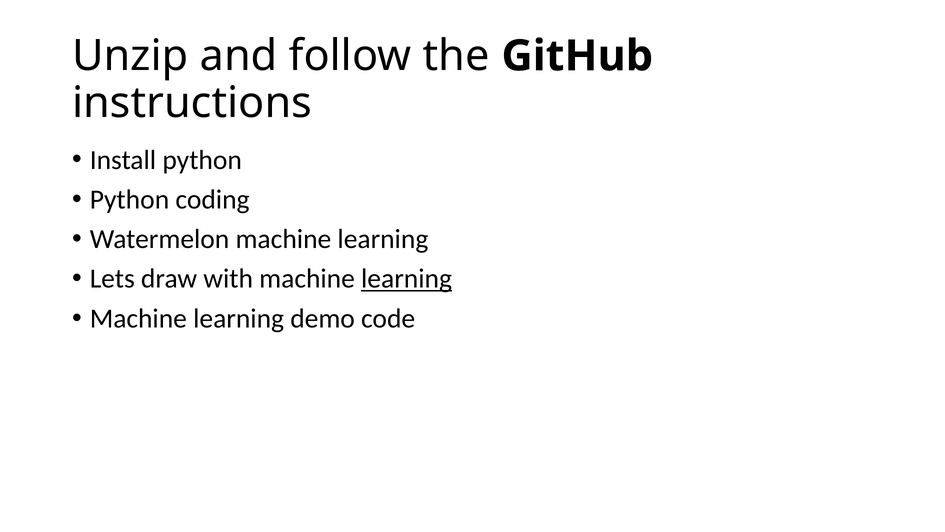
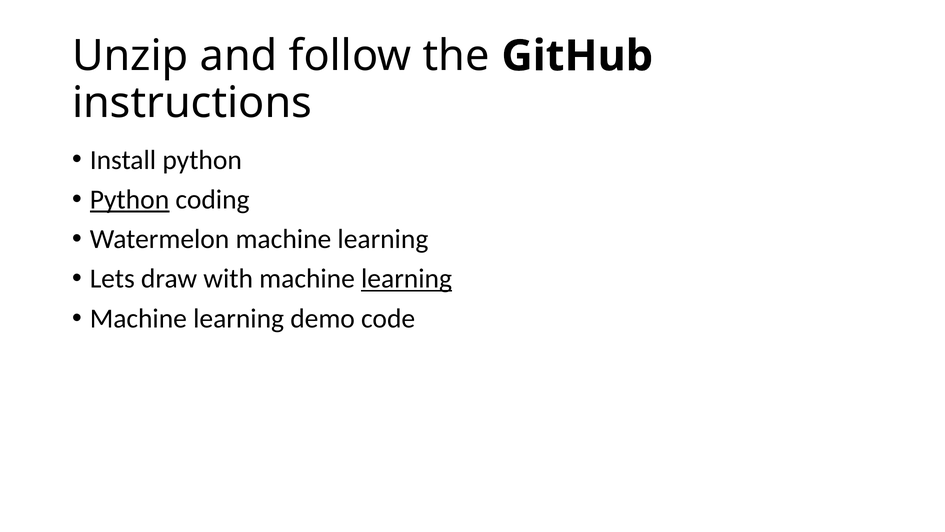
Python at (130, 199) underline: none -> present
